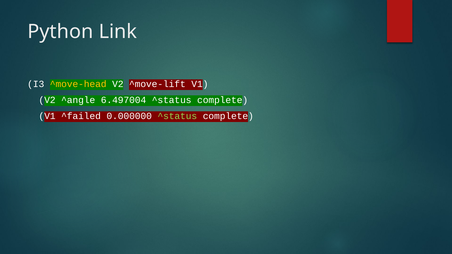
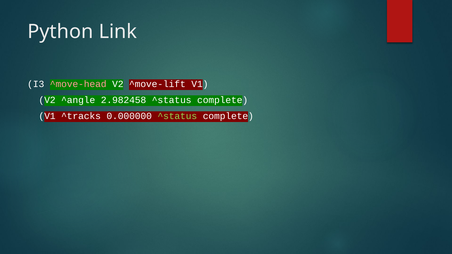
^move-head colour: yellow -> pink
6.497004: 6.497004 -> 2.982458
^failed: ^failed -> ^tracks
